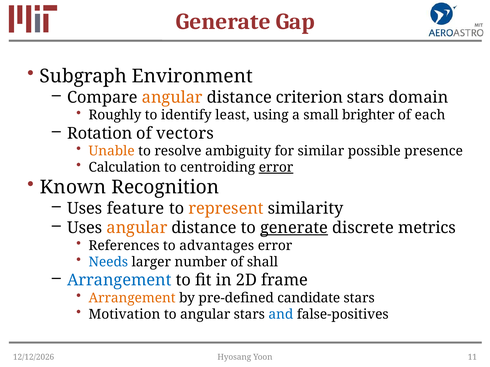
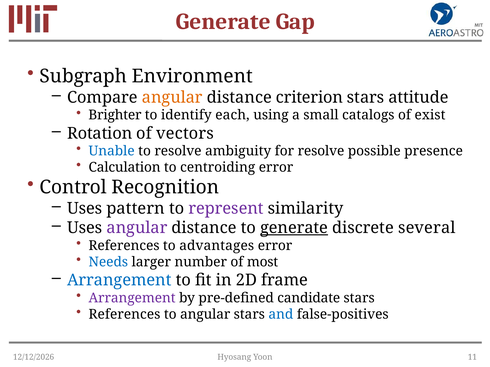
domain: domain -> attitude
Roughly: Roughly -> Brighter
least: least -> each
brighter: brighter -> catalogs
each: each -> exist
Unable colour: orange -> blue
for similar: similar -> resolve
error at (276, 168) underline: present -> none
Known: Known -> Control
feature: feature -> pattern
represent colour: orange -> purple
angular at (137, 228) colour: orange -> purple
metrics: metrics -> several
shall: shall -> most
Arrangement at (132, 298) colour: orange -> purple
Motivation at (124, 315): Motivation -> References
